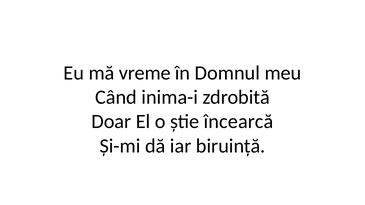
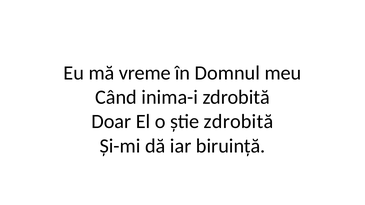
știe încearcă: încearcă -> zdrobită
